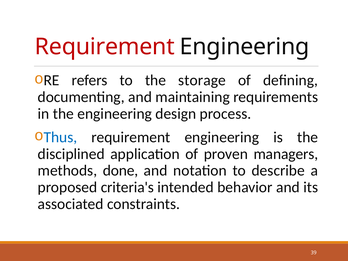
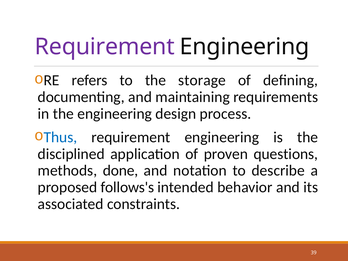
Requirement at (105, 47) colour: red -> purple
managers: managers -> questions
criteria's: criteria's -> follows's
